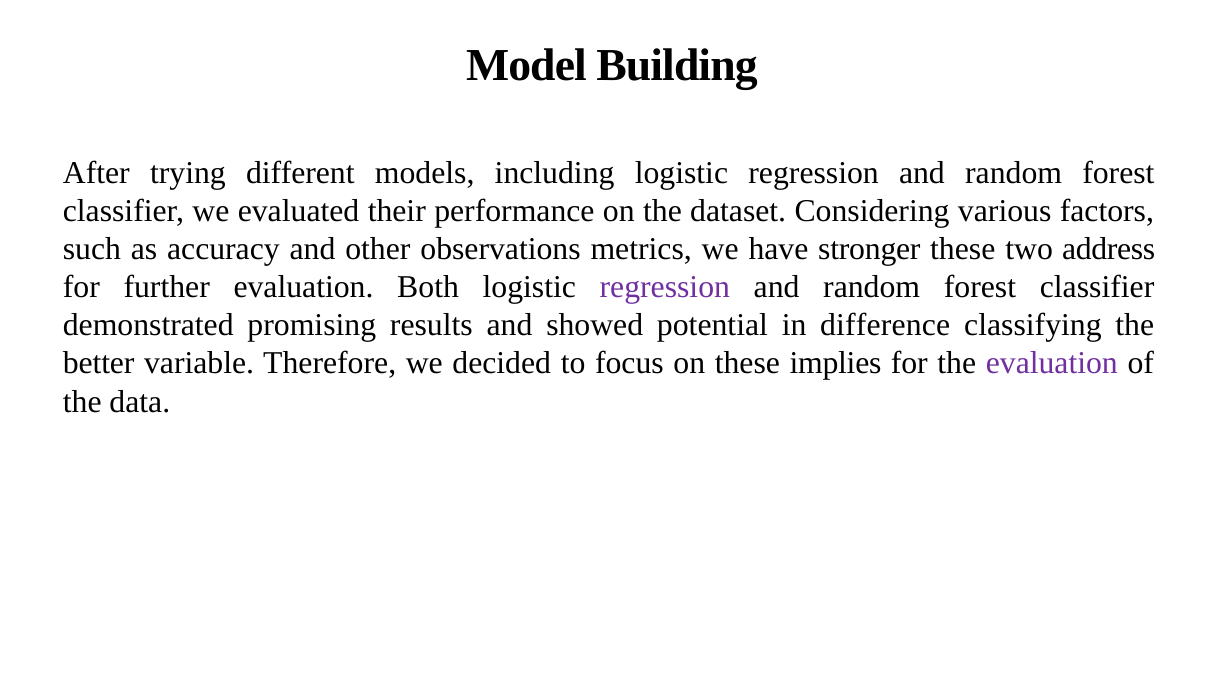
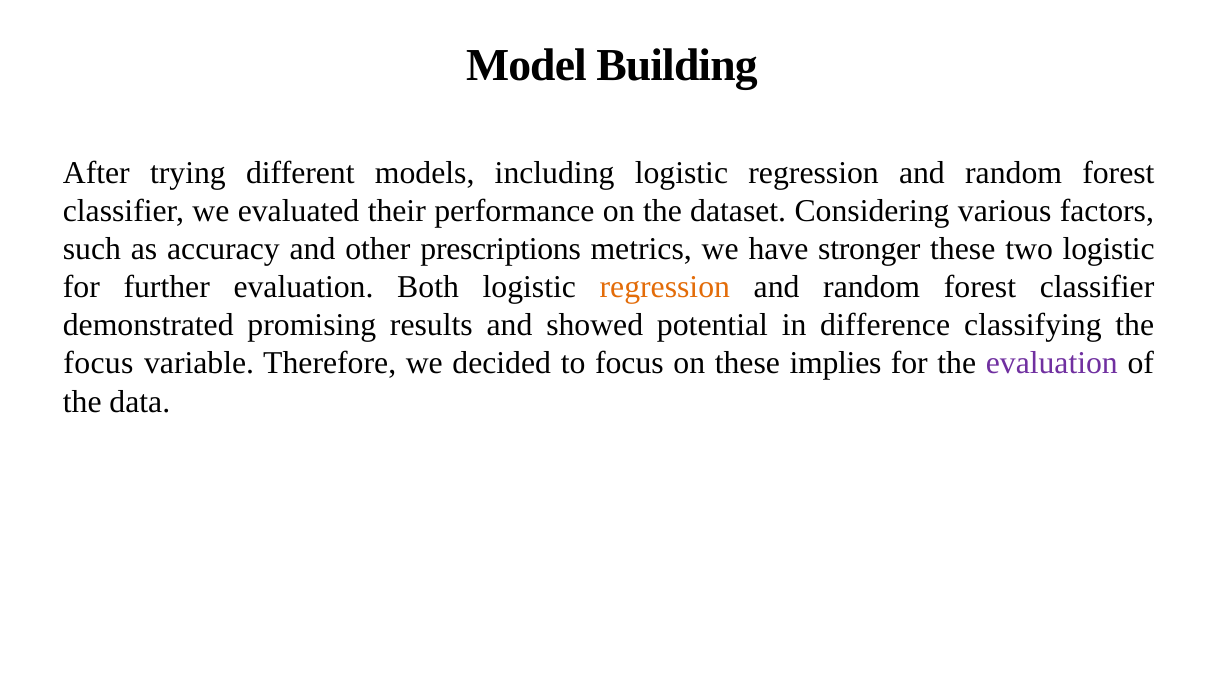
observations: observations -> prescriptions
two address: address -> logistic
regression at (665, 287) colour: purple -> orange
better at (99, 363): better -> focus
